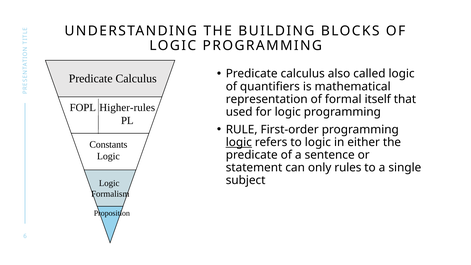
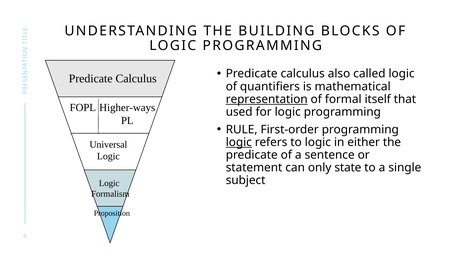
representation underline: none -> present
Higher-rules: Higher-rules -> Higher-ways
Constants: Constants -> Universal
rules: rules -> state
